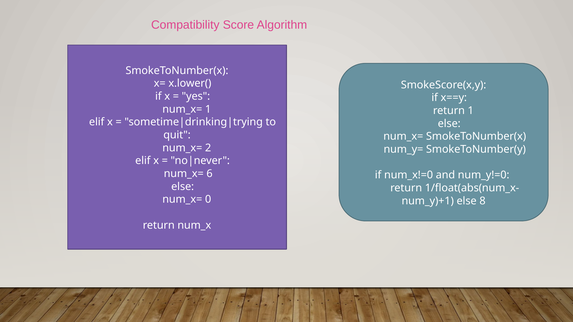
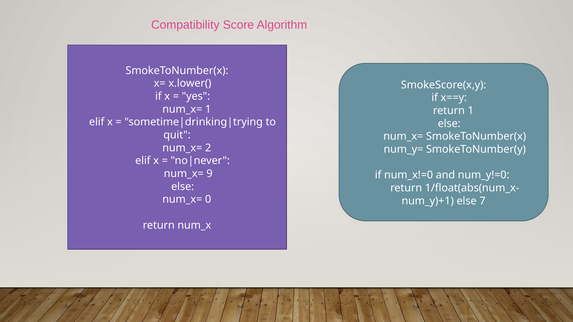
6: 6 -> 9
8: 8 -> 7
